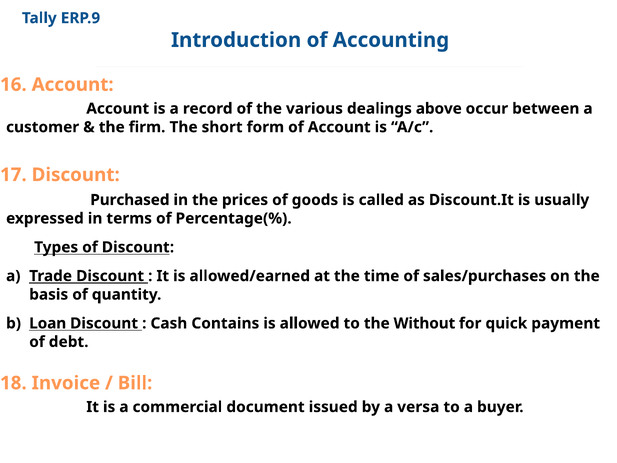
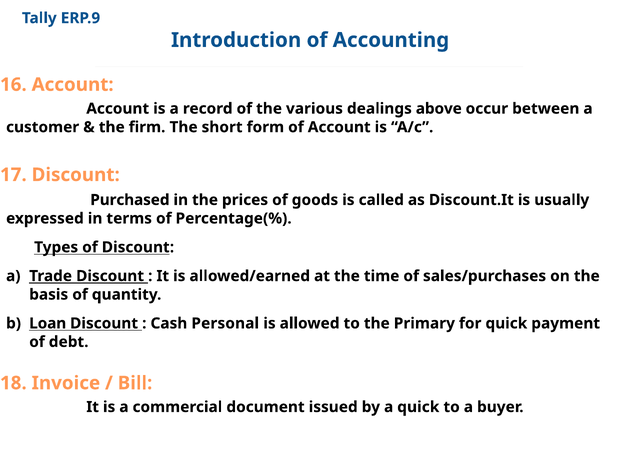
Contains: Contains -> Personal
Without: Without -> Primary
a versa: versa -> quick
